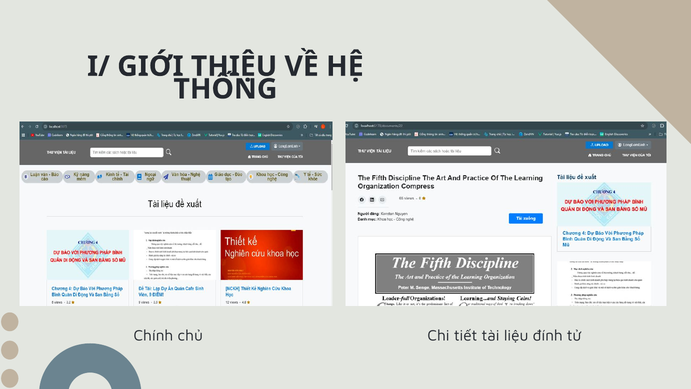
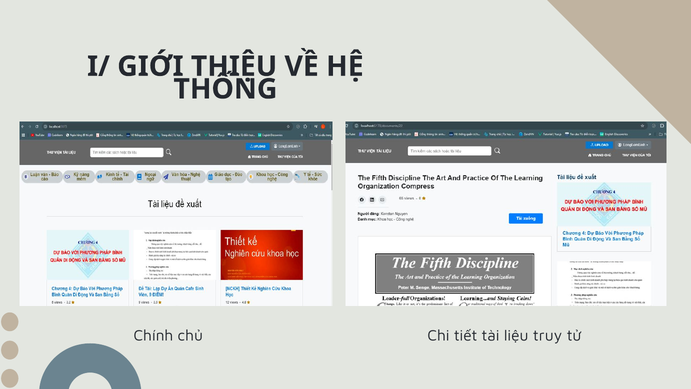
đính: đính -> truy
